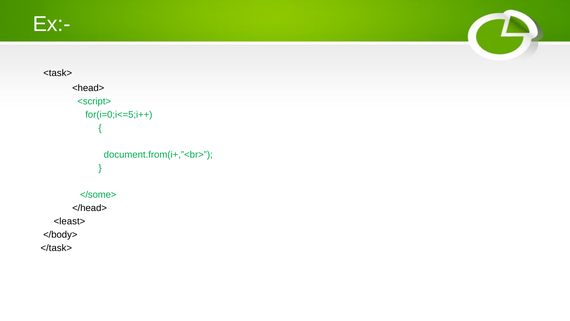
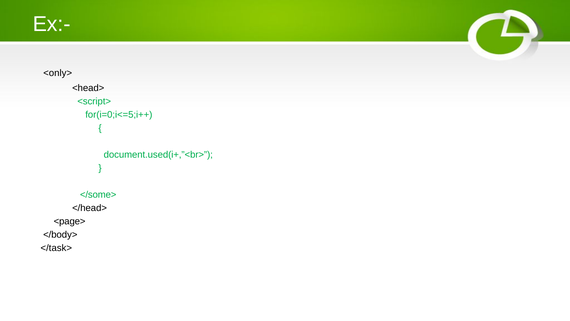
<task>: <task> -> <only>
document.from(i+,”<br>: document.from(i+,”<br> -> document.used(i+,”<br>
<least>: <least> -> <page>
